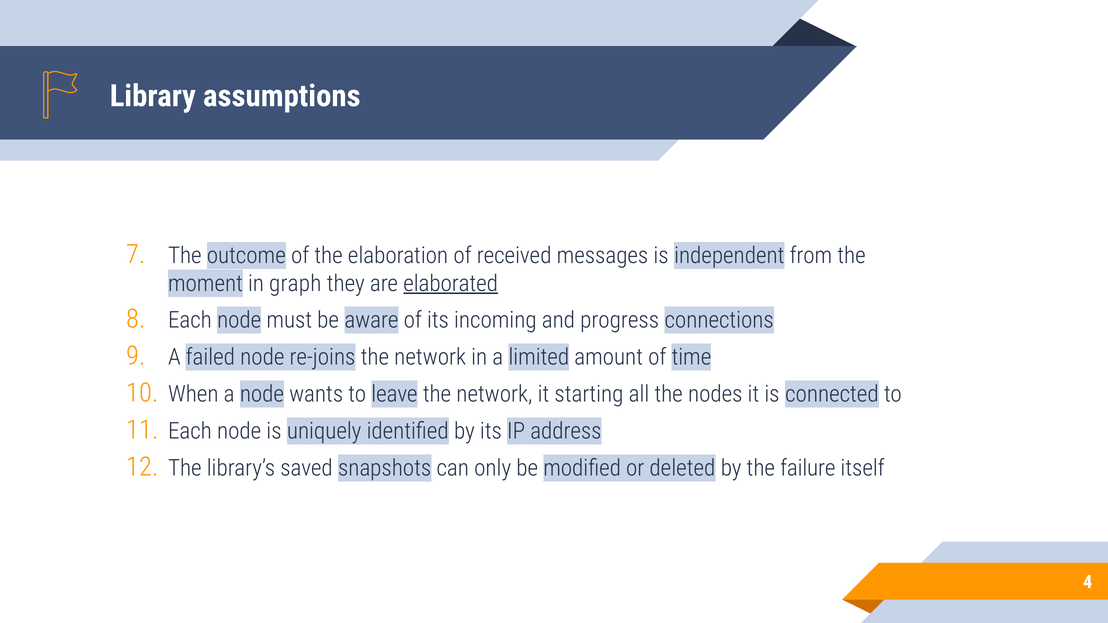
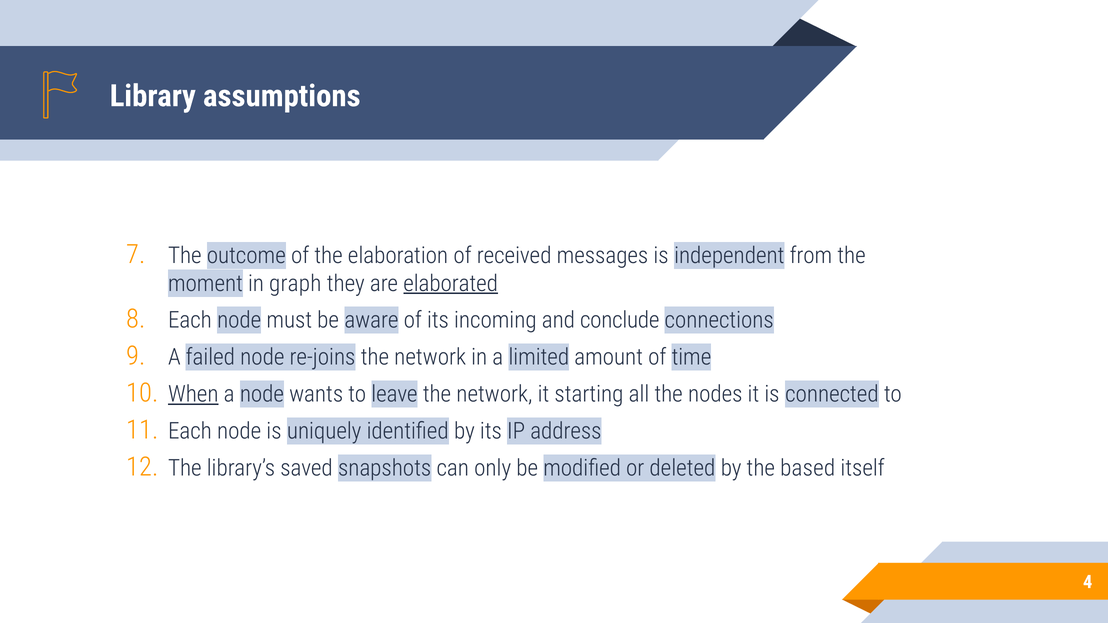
progress: progress -> conclude
When underline: none -> present
failure: failure -> based
